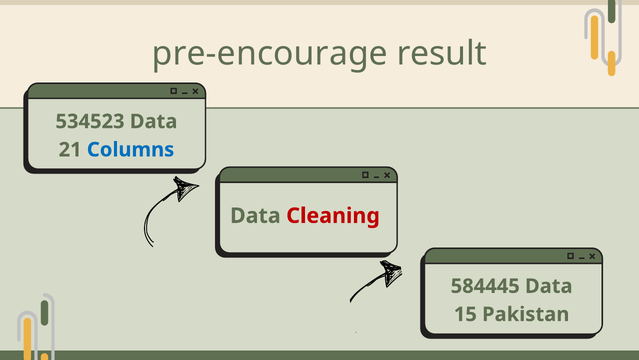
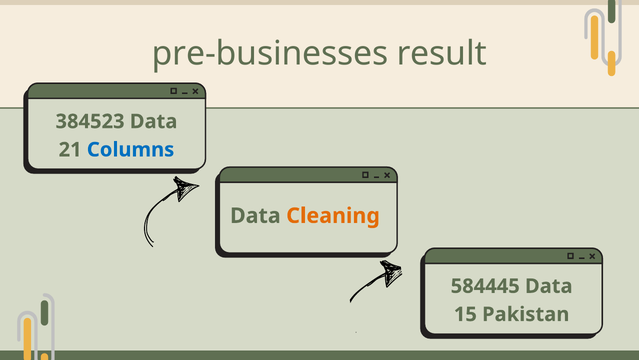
pre-encourage: pre-encourage -> pre-businesses
534523: 534523 -> 384523
Cleaning colour: red -> orange
